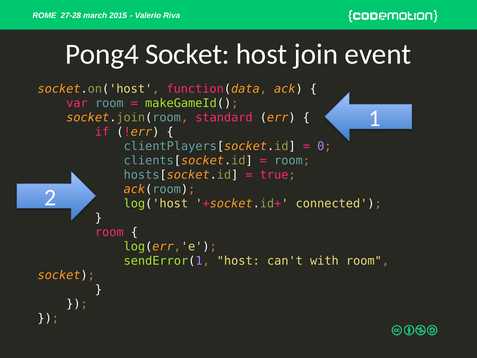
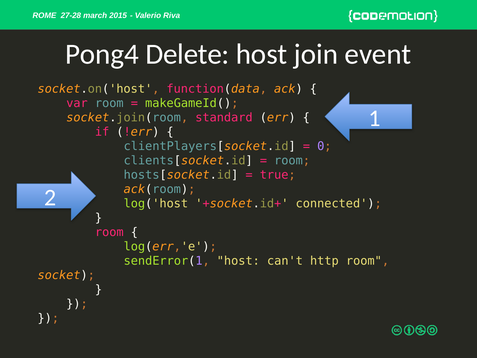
Pong4 Socket: Socket -> Delete
with: with -> http
